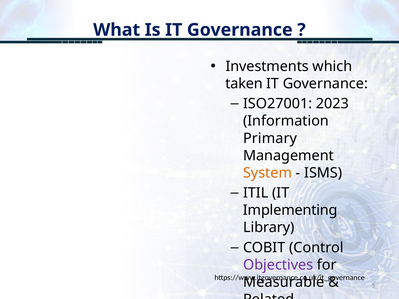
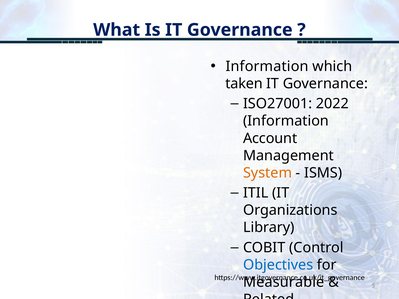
Investments at (267, 66): Investments -> Information
2023: 2023 -> 2022
Primary: Primary -> Account
Implementing: Implementing -> Organizations
Objectives colour: purple -> blue
